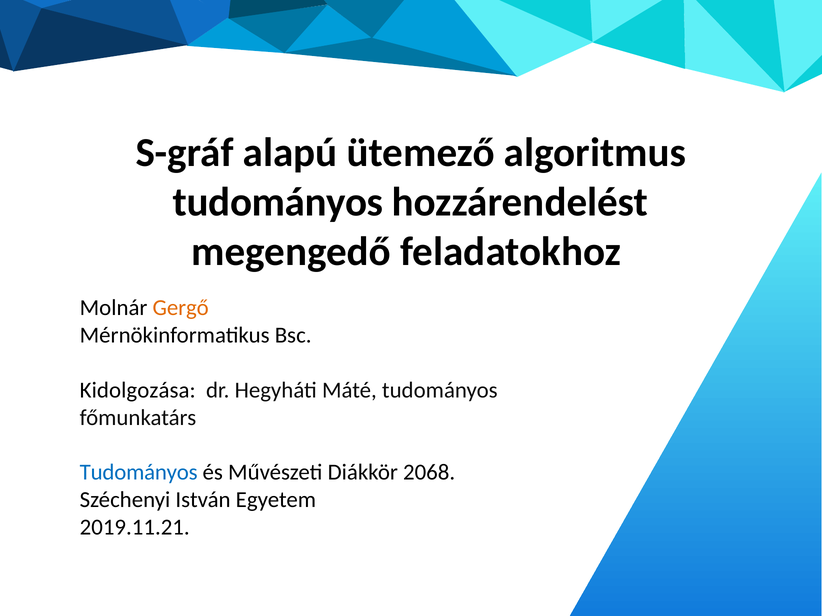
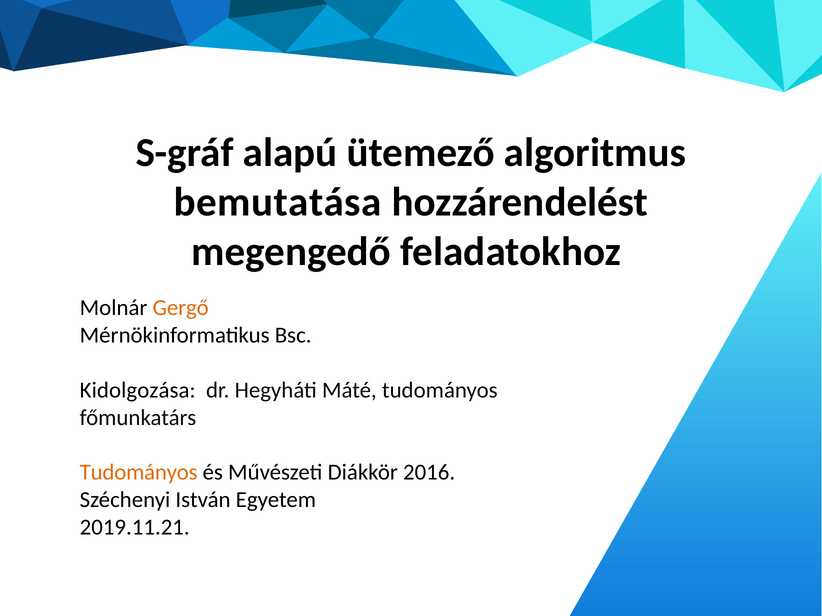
tudományos at (278, 202): tudományos -> bemutatása
Tudományos at (139, 473) colour: blue -> orange
2068: 2068 -> 2016
